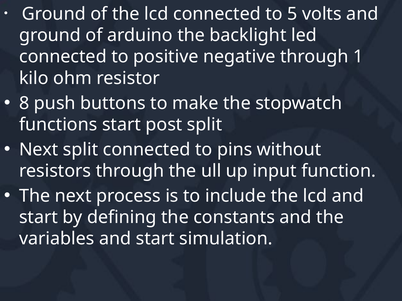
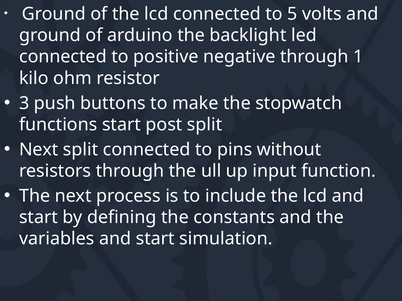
8: 8 -> 3
